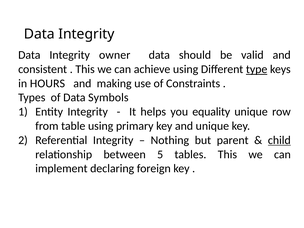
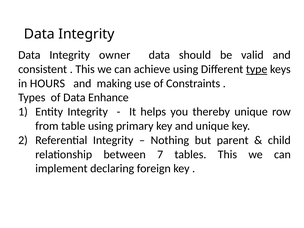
Symbols: Symbols -> Enhance
equality: equality -> thereby
child underline: present -> none
5: 5 -> 7
